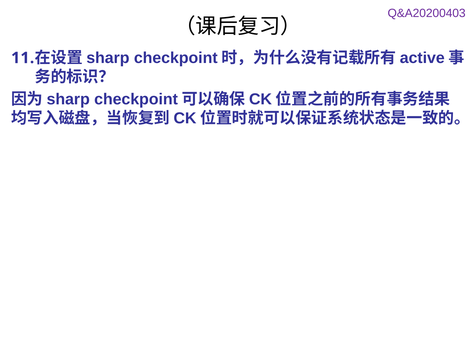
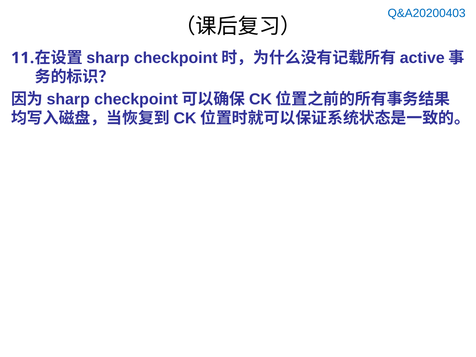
Q&A20200403 colour: purple -> blue
